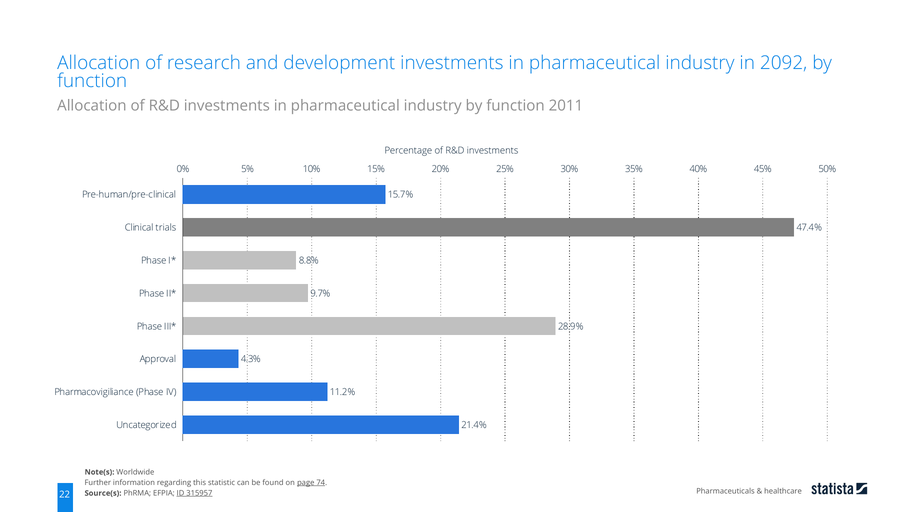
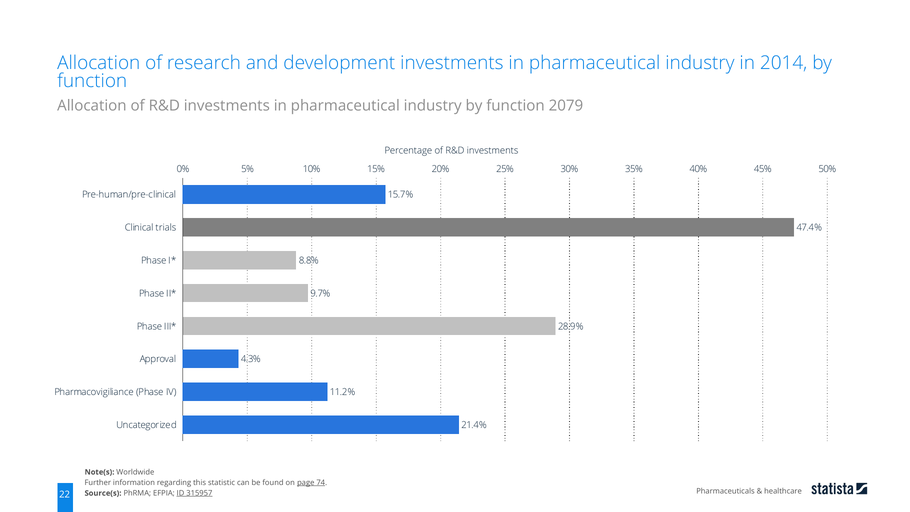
2092: 2092 -> 2014
2011: 2011 -> 2079
